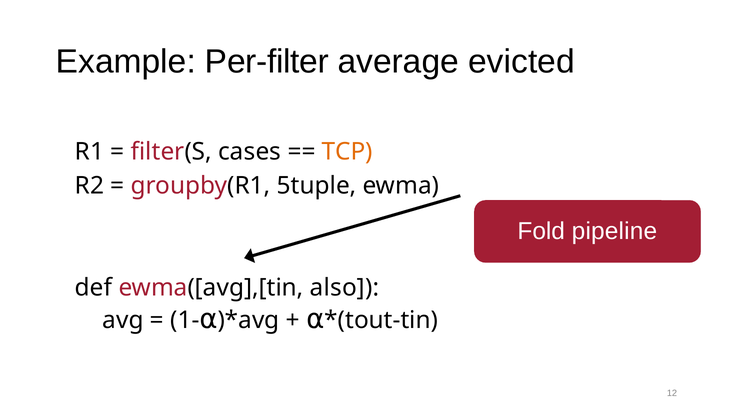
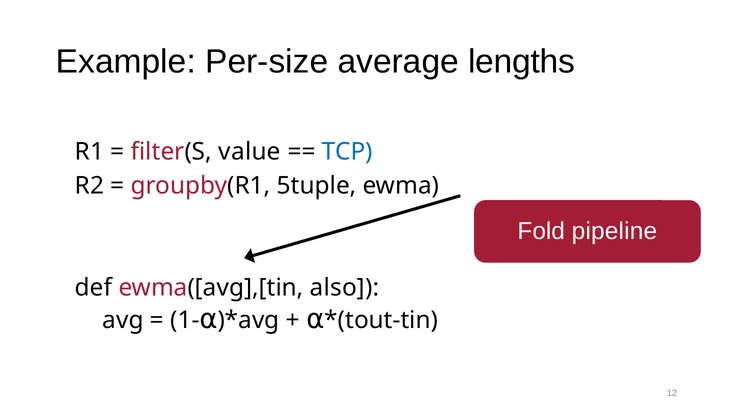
Per-filter: Per-filter -> Per-size
evicted: evicted -> lengths
cases: cases -> value
TCP colour: orange -> blue
